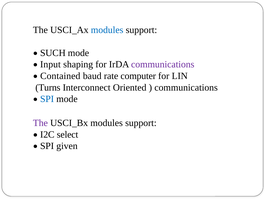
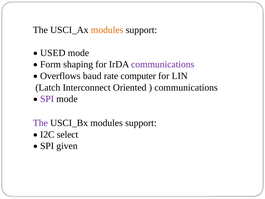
modules at (107, 30) colour: blue -> orange
SUCH: SUCH -> USED
Input: Input -> Form
Contained: Contained -> Overflows
Turns: Turns -> Latch
SPI at (47, 99) colour: blue -> purple
